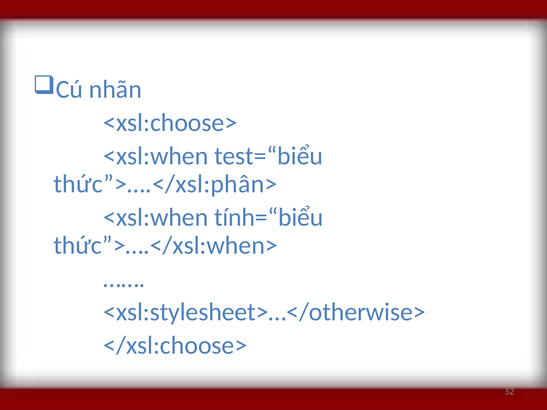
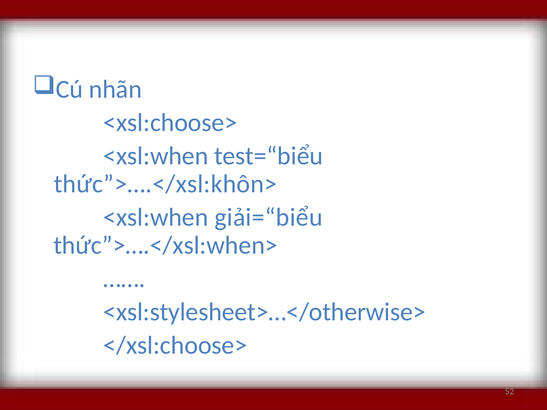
thức”>….</xsl:phân>: thức”>….</xsl:phân> -> thức”>….</xsl:khôn>
tính=“biểu: tính=“biểu -> giải=“biểu
